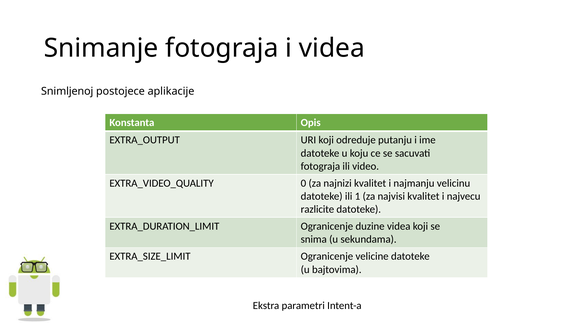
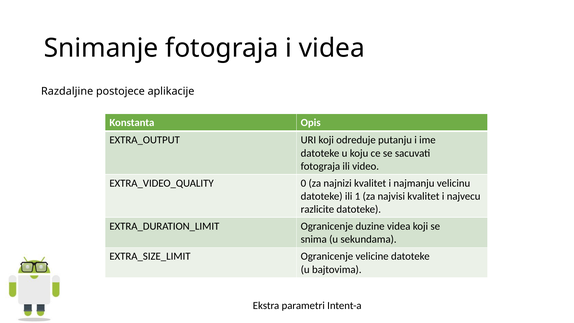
Snimljenoj: Snimljenoj -> Razdaljine
